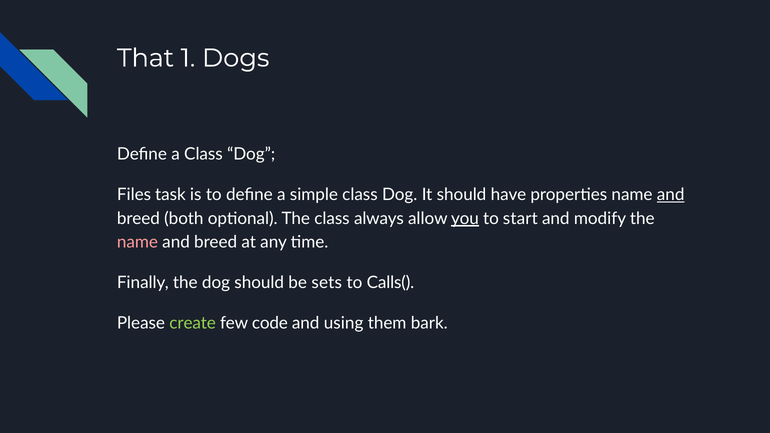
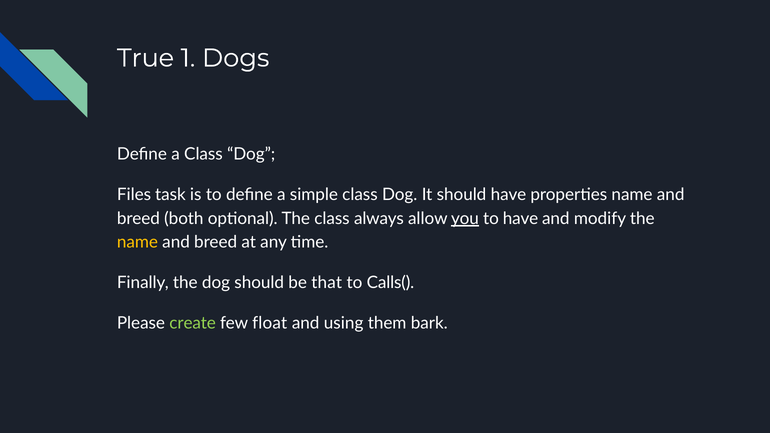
That: That -> True
and at (671, 195) underline: present -> none
to start: start -> have
name at (137, 242) colour: pink -> yellow
sets: sets -> that
code: code -> float
